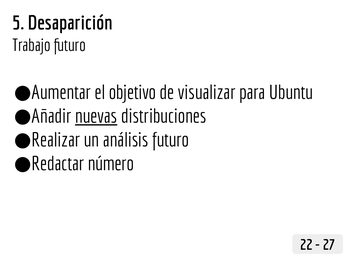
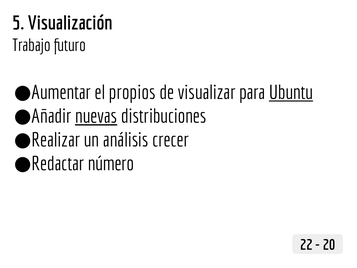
Desaparición: Desaparición -> Visualización
objetivo: objetivo -> propios
Ubuntu underline: none -> present
análisis futuro: futuro -> crecer
27: 27 -> 20
